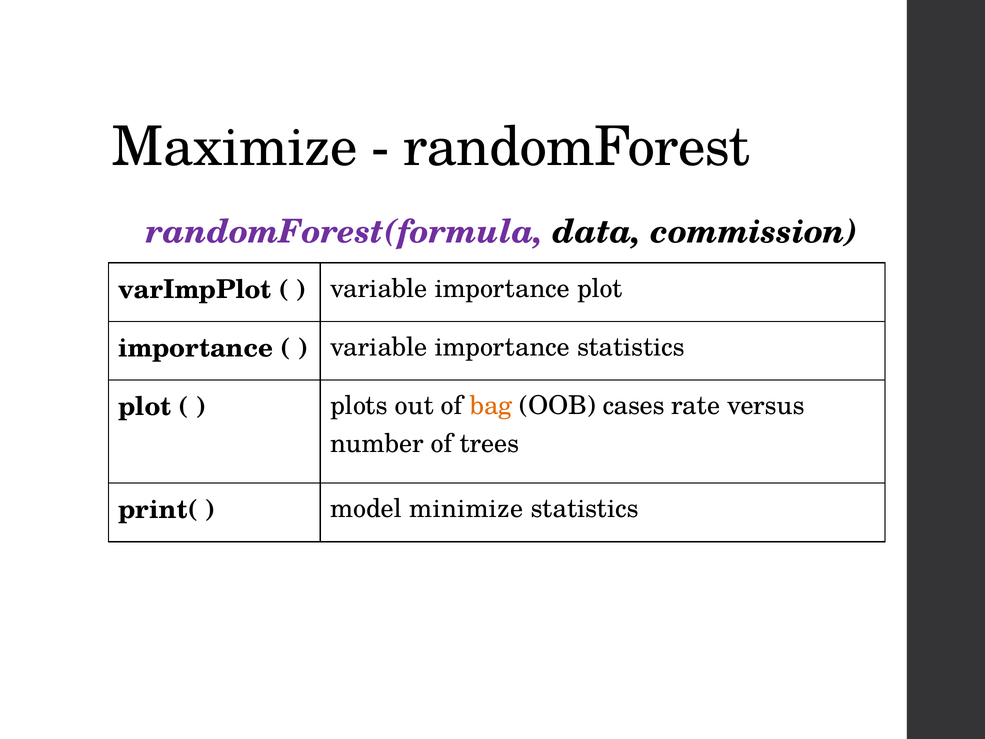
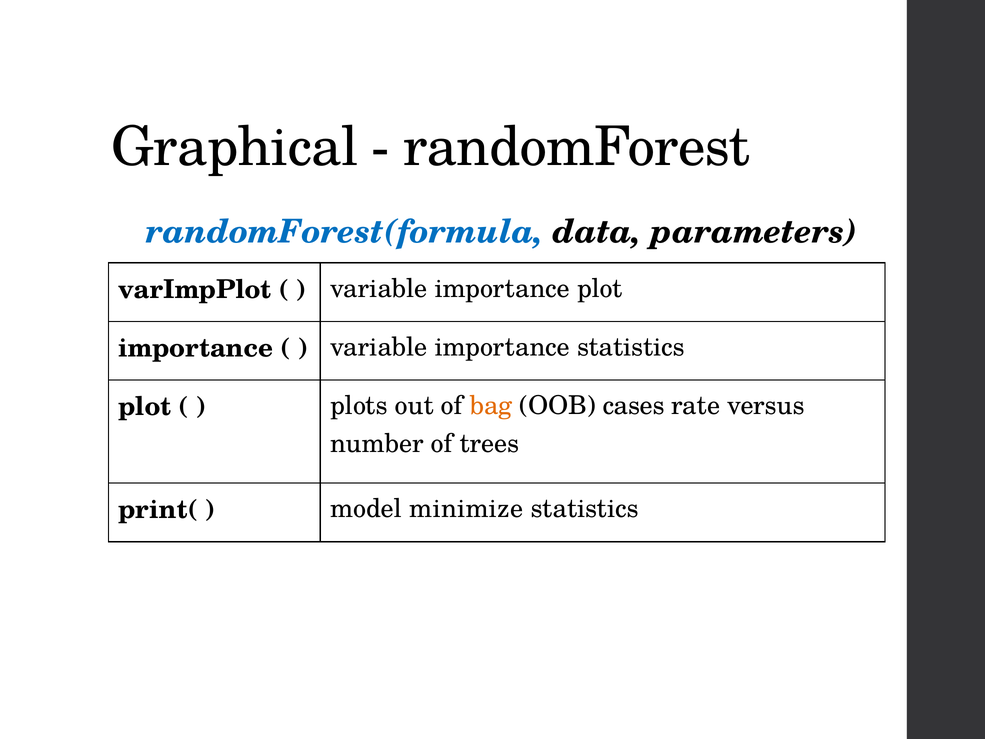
Maximize: Maximize -> Graphical
randomForest(formula colour: purple -> blue
commission: commission -> parameters
